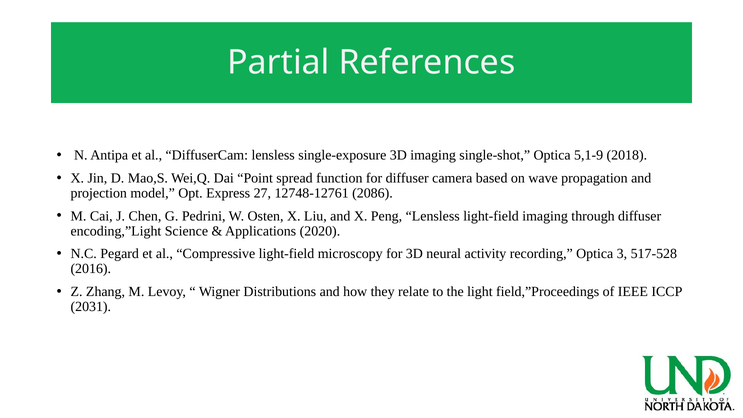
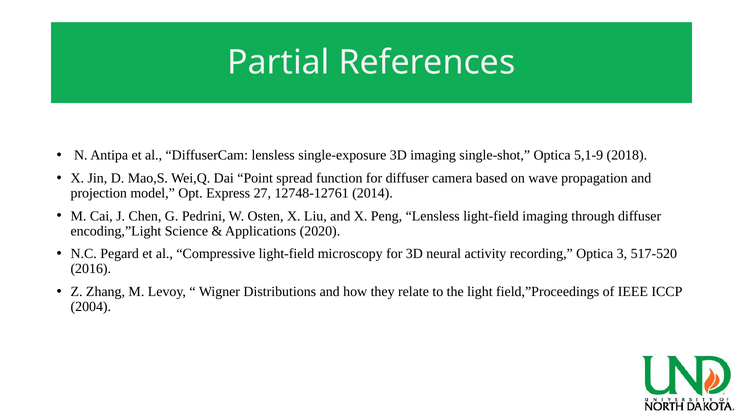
2086: 2086 -> 2014
517-528: 517-528 -> 517-520
2031: 2031 -> 2004
